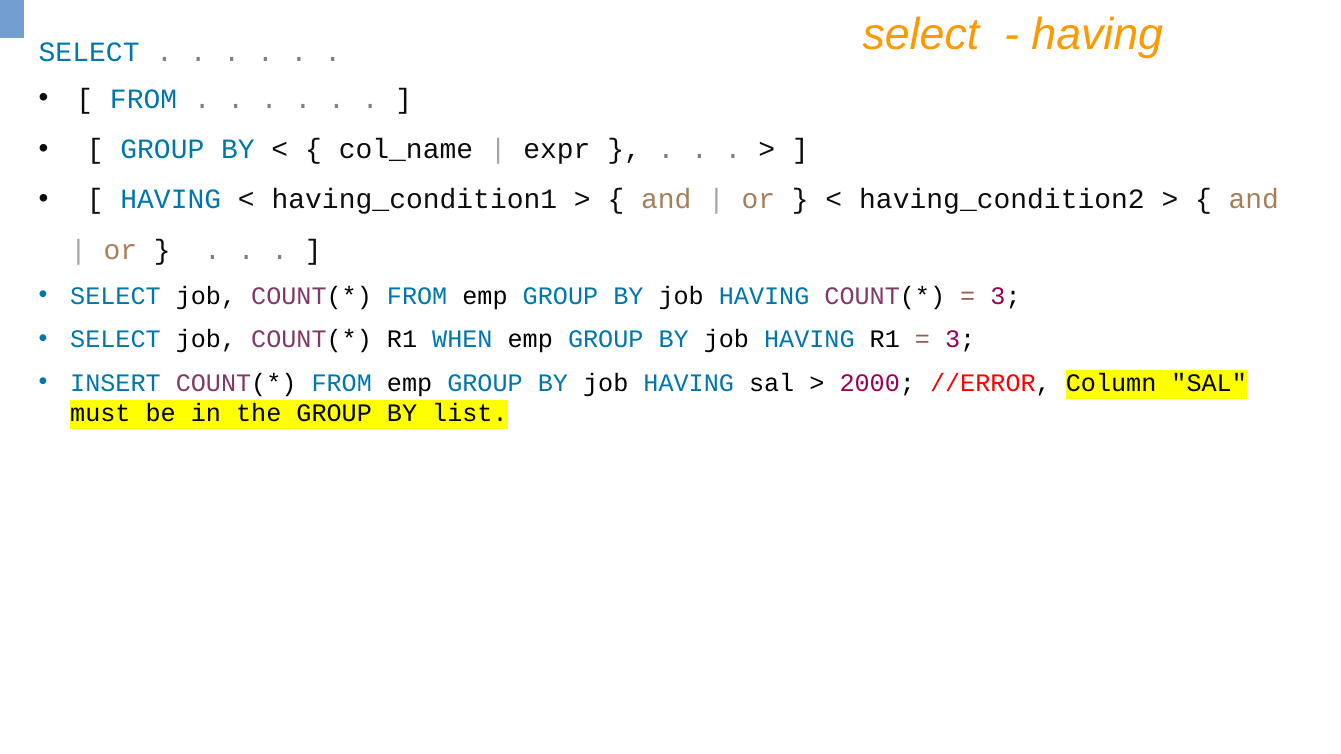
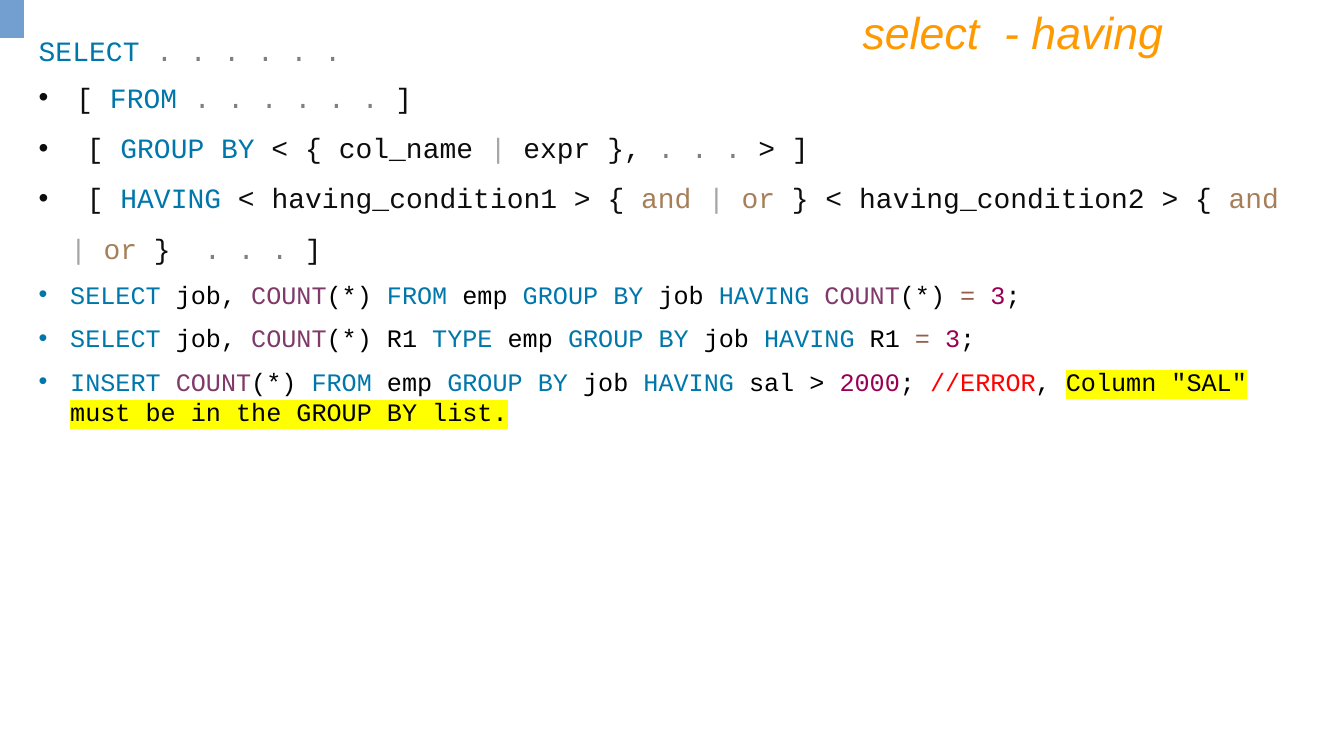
WHEN: WHEN -> TYPE
